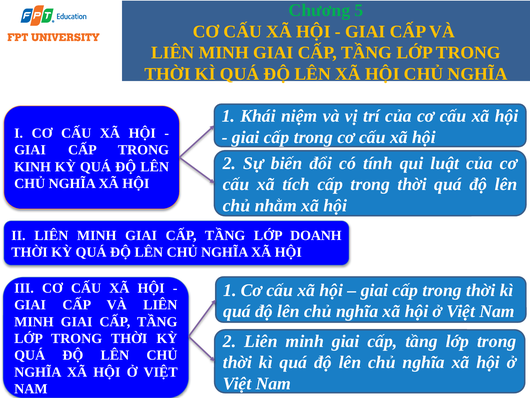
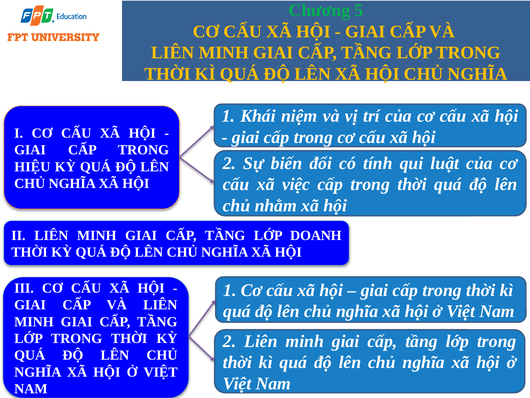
KINH: KINH -> HIỆU
tích: tích -> việc
